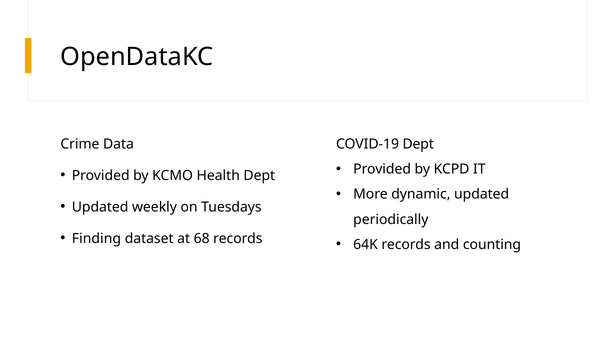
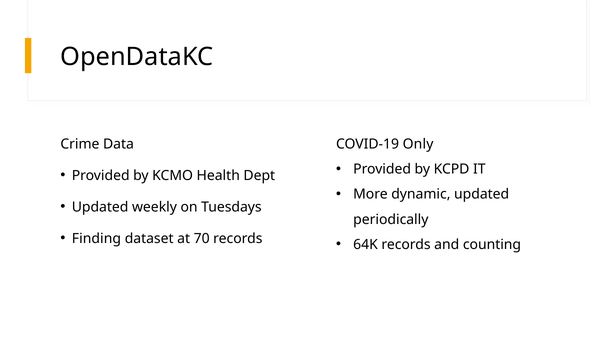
COVID-19 Dept: Dept -> Only
68: 68 -> 70
